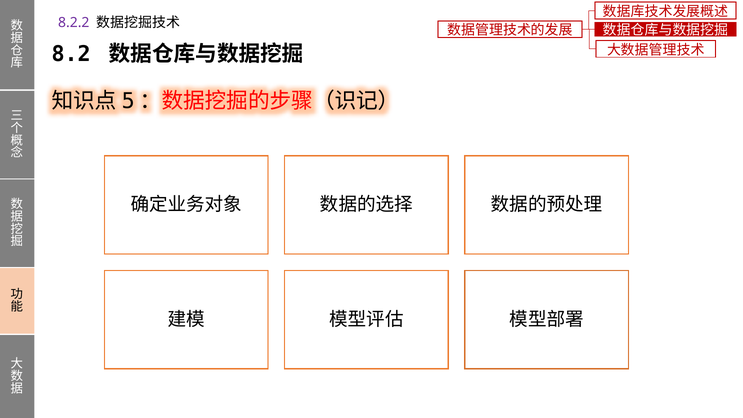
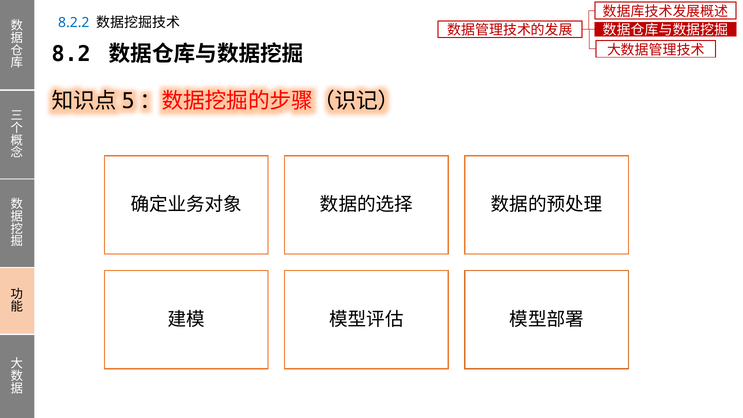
8.2.2 colour: purple -> blue
